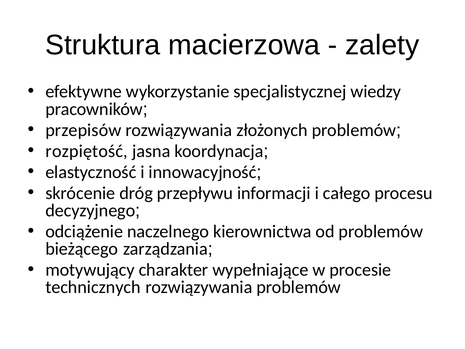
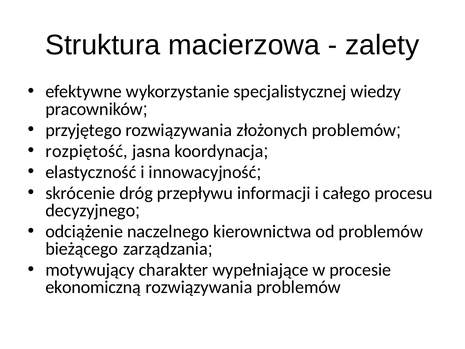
przepisów: przepisów -> przyjętego
technicznych: technicznych -> ekonomiczną
